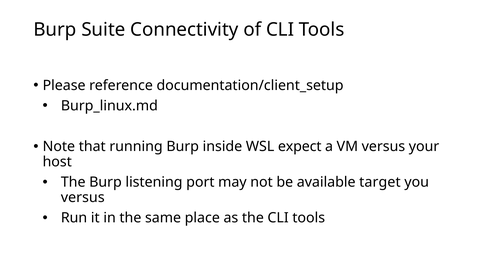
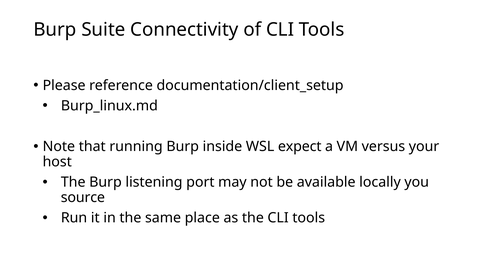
target: target -> locally
versus at (83, 198): versus -> source
